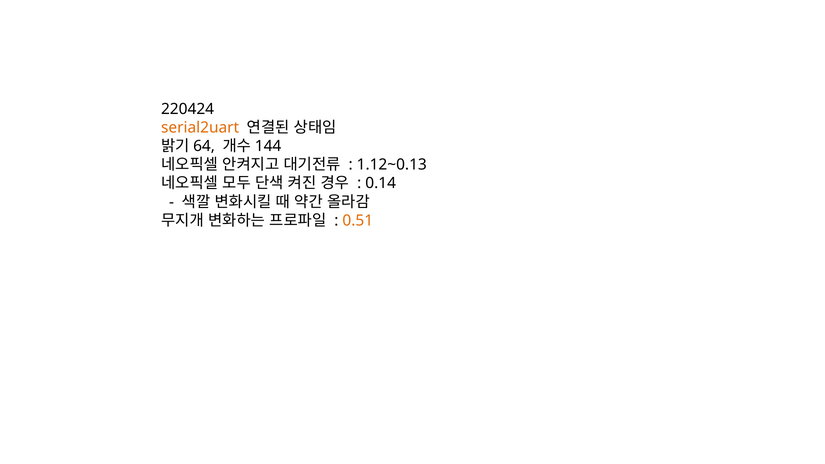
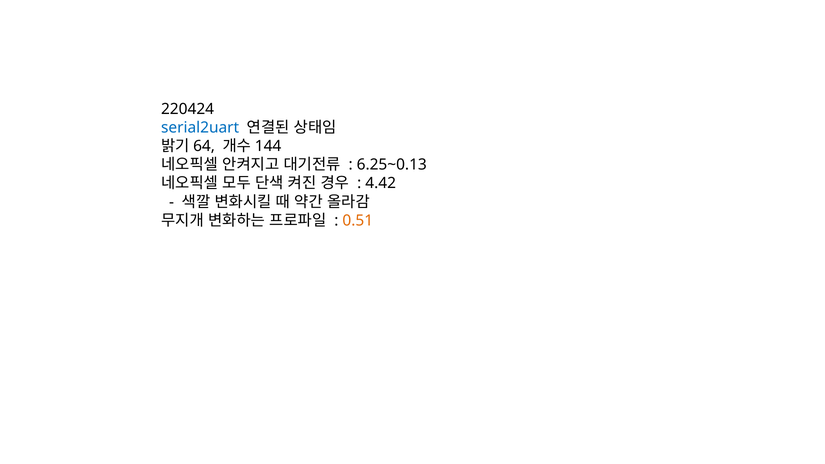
serial2uart colour: orange -> blue
1.12~0.13: 1.12~0.13 -> 6.25~0.13
0.14: 0.14 -> 4.42
